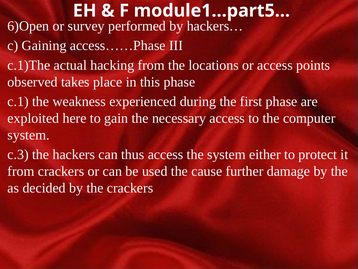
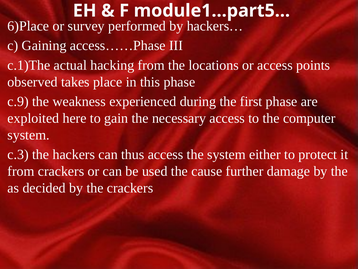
6)Open: 6)Open -> 6)Place
c.1: c.1 -> c.9
